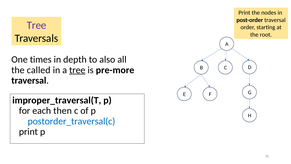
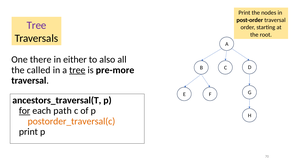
times: times -> there
depth: depth -> either
improper_traversal(T: improper_traversal(T -> ancestors_traversal(T
for underline: none -> present
then: then -> path
postorder_traversal(c colour: blue -> orange
